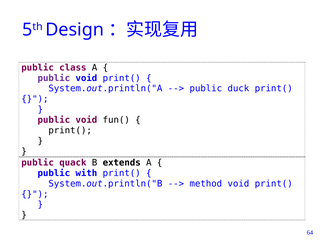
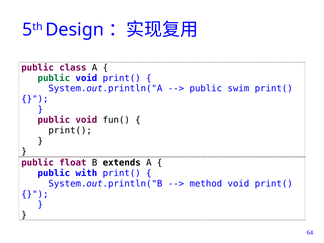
public at (54, 78) colour: purple -> green
duck: duck -> swim
quack: quack -> float
